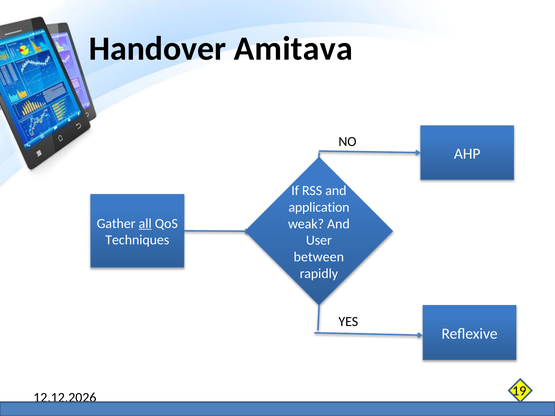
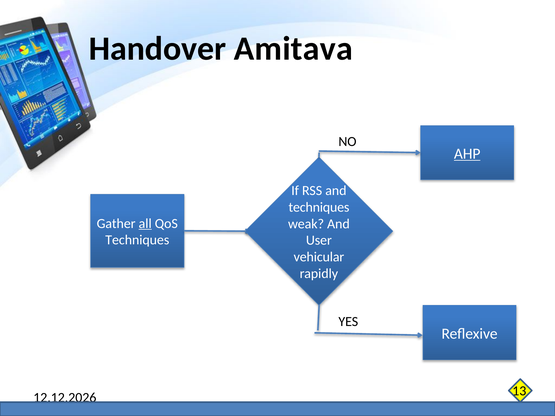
AHP underline: none -> present
application at (319, 207): application -> techniques
between: between -> vehicular
19: 19 -> 13
